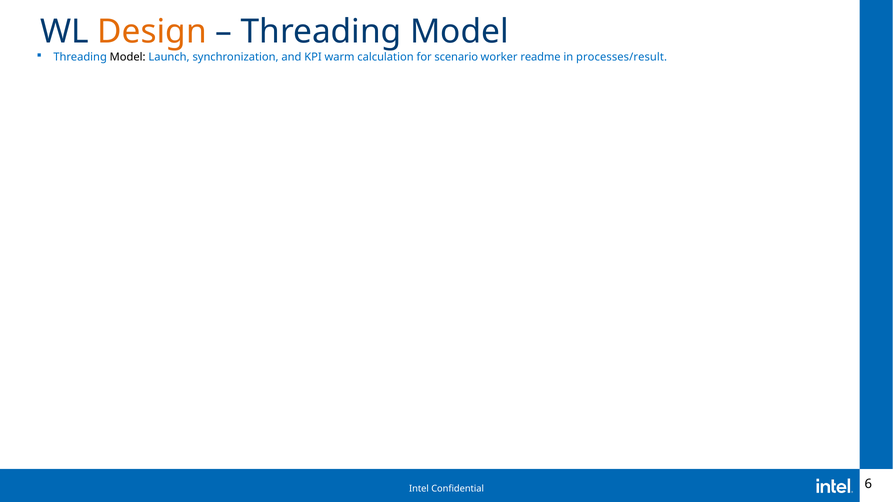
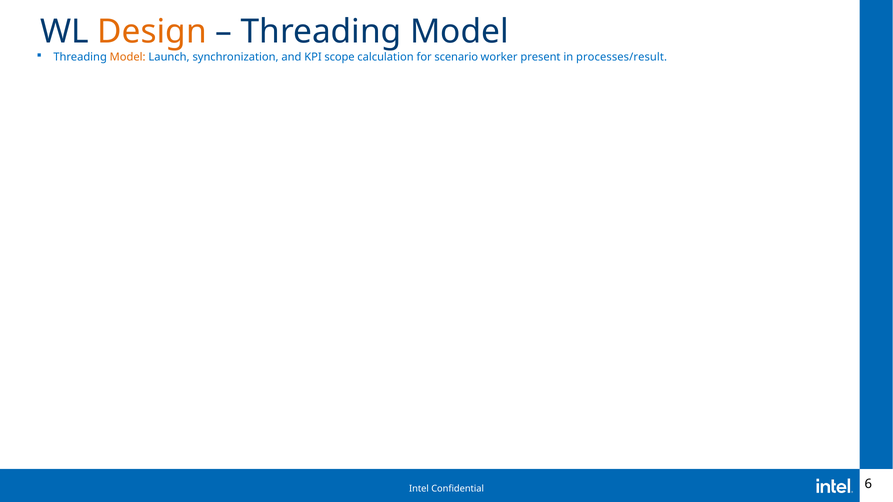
Model at (128, 57) colour: black -> orange
warm: warm -> scope
readme: readme -> present
